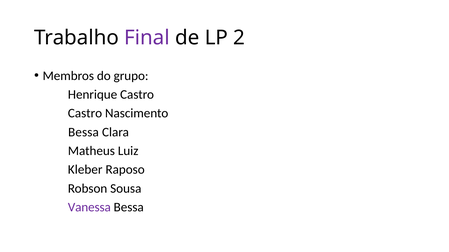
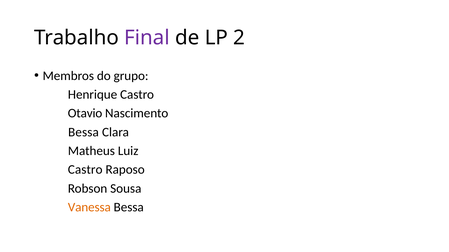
Castro at (85, 114): Castro -> Otavio
Kleber at (85, 170): Kleber -> Castro
Vanessa colour: purple -> orange
